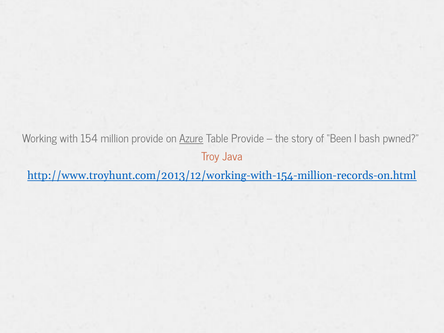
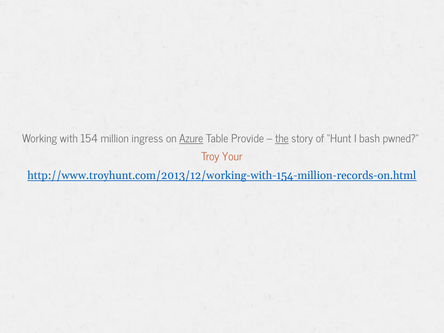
million provide: provide -> ingress
the underline: none -> present
Been: Been -> Hunt
Java: Java -> Your
